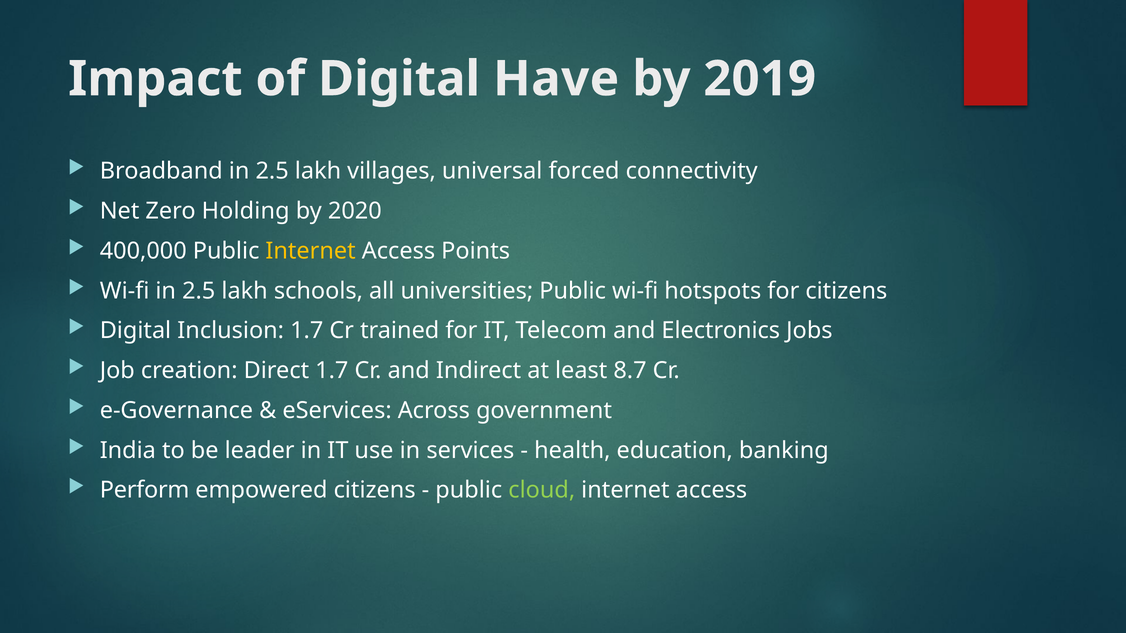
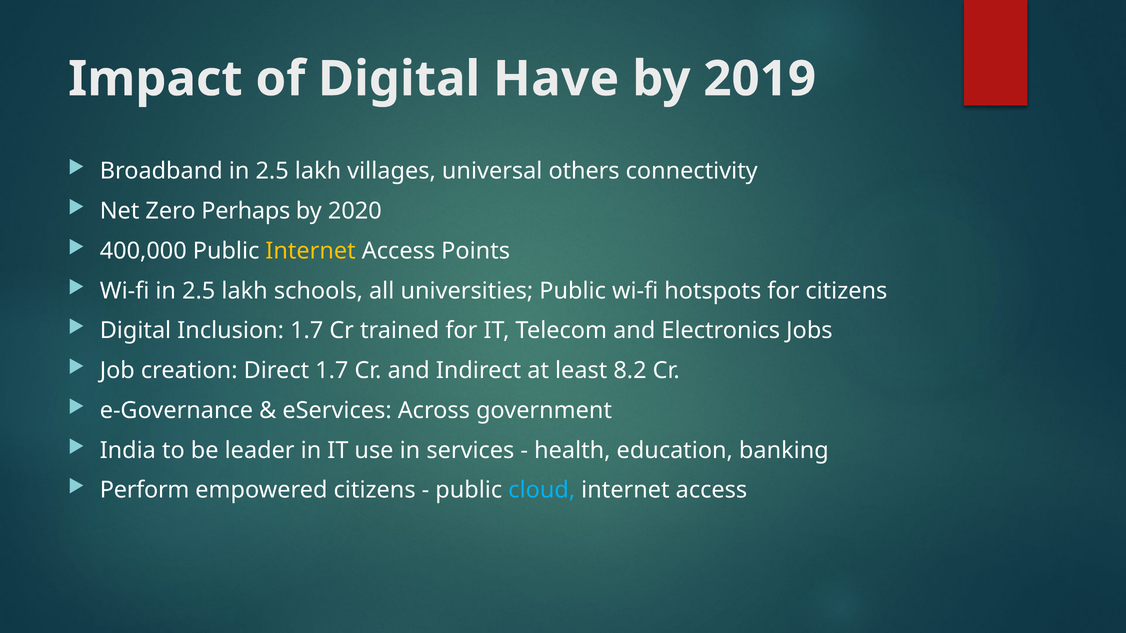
forced: forced -> others
Holding: Holding -> Perhaps
8.7: 8.7 -> 8.2
cloud colour: light green -> light blue
